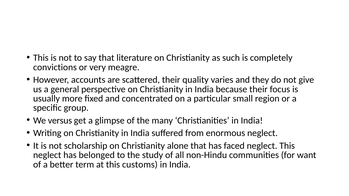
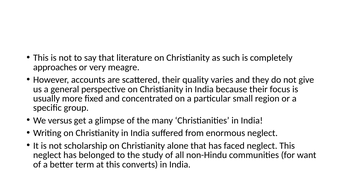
convictions: convictions -> approaches
customs: customs -> converts
